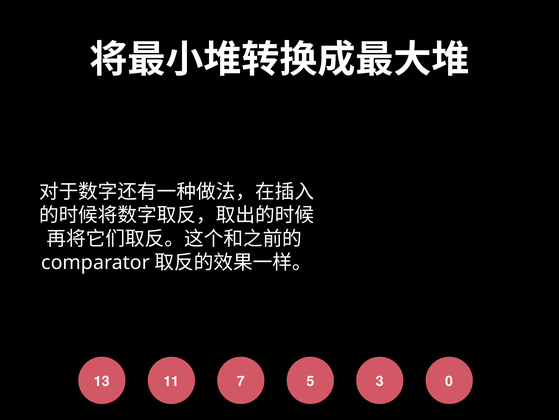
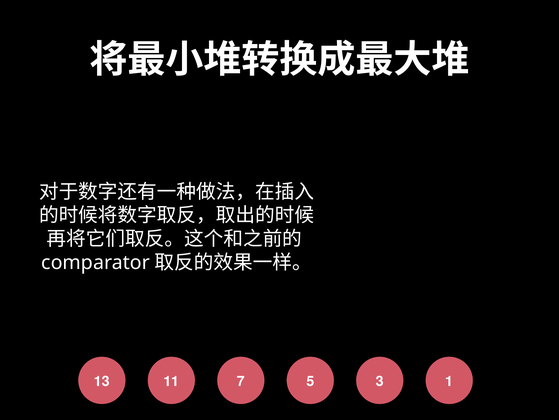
0: 0 -> 1
